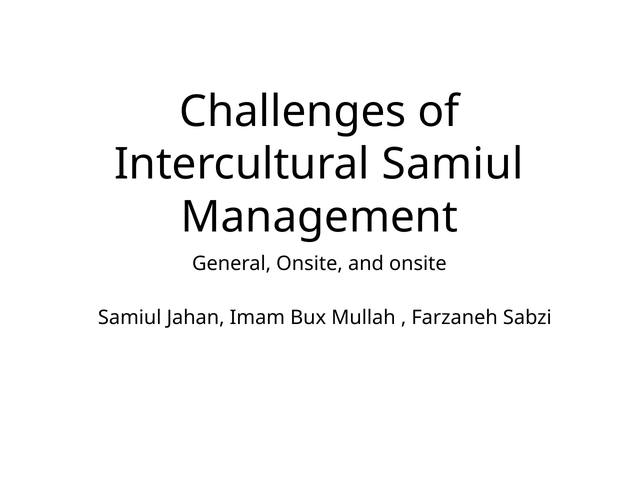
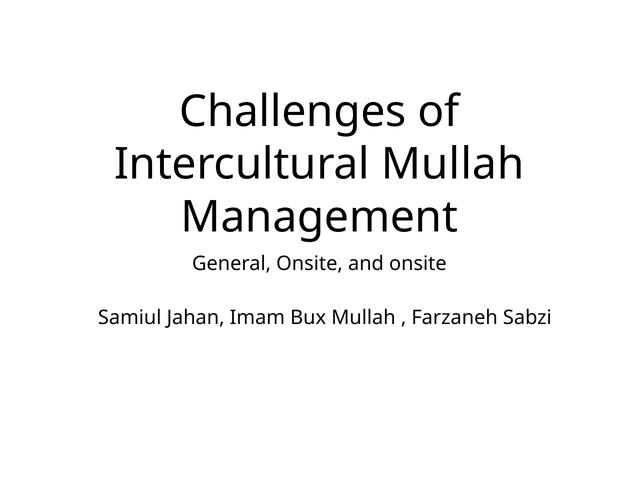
Intercultural Samiul: Samiul -> Mullah
